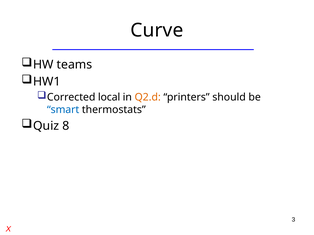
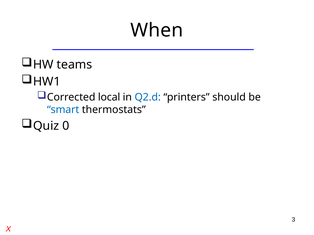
Curve: Curve -> When
Q2.d colour: orange -> blue
8: 8 -> 0
